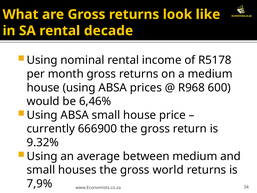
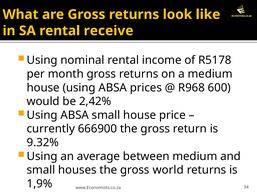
decade: decade -> receive
6,46%: 6,46% -> 2,42%
7,9%: 7,9% -> 1,9%
